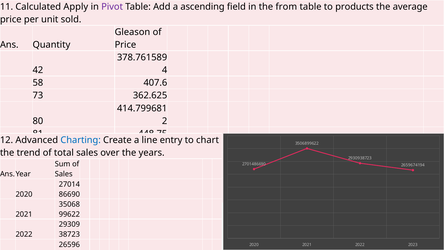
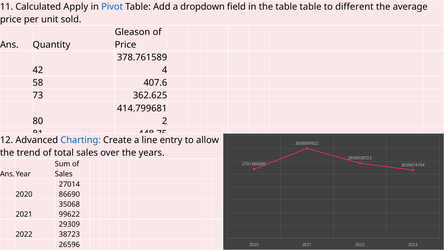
Pivot colour: purple -> blue
ascending: ascending -> dropdown
the from: from -> table
products: products -> different
chart: chart -> allow
